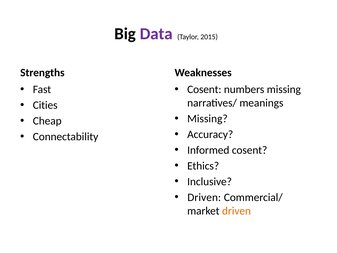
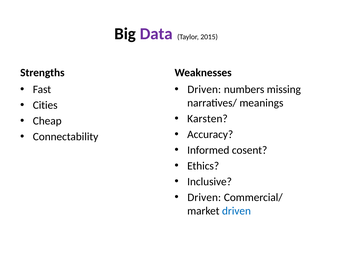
Cosent at (204, 89): Cosent -> Driven
Missing at (207, 119): Missing -> Karsten
driven at (236, 211) colour: orange -> blue
